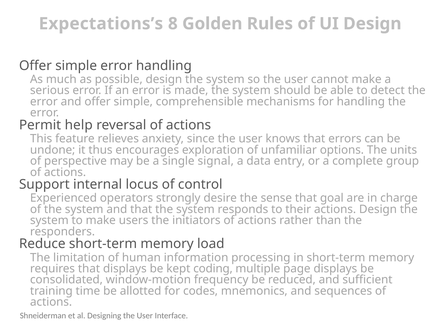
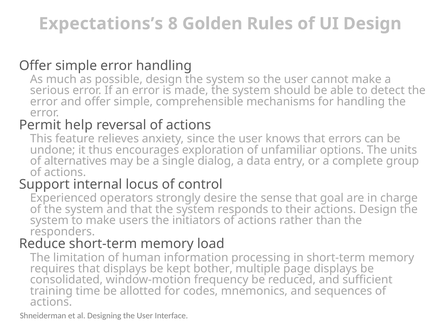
perspective: perspective -> alternatives
signal: signal -> dialog
coding: coding -> bother
